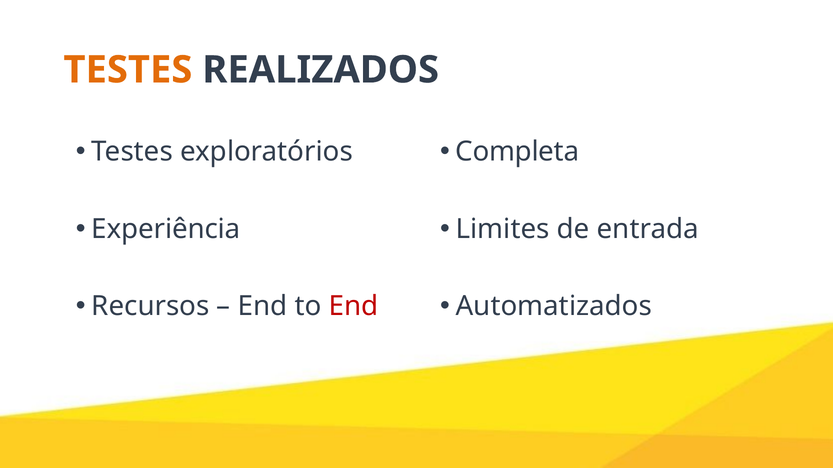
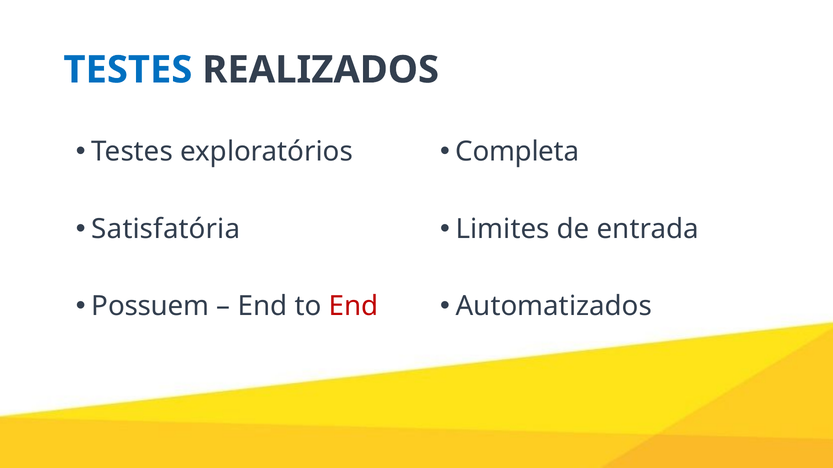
TESTES at (128, 70) colour: orange -> blue
Experiência: Experiência -> Satisfatória
Recursos: Recursos -> Possuem
